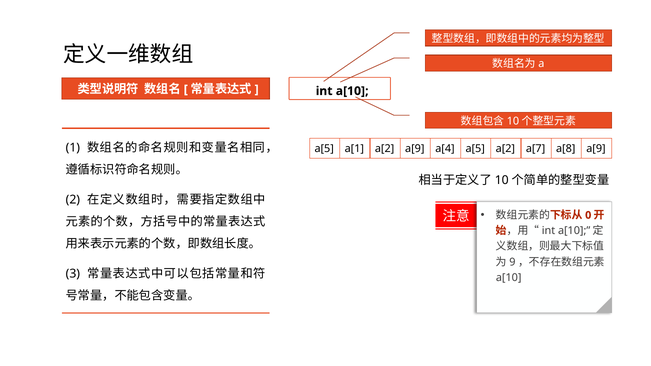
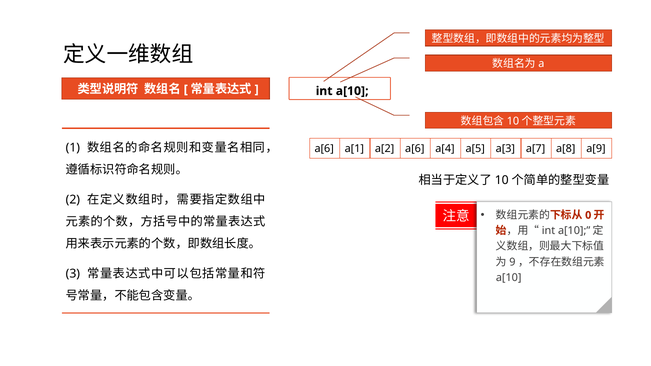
a[5 at (324, 149): a[5 -> a[6
a[2 a[9: a[9 -> a[6
a[5 a[2: a[2 -> a[3
